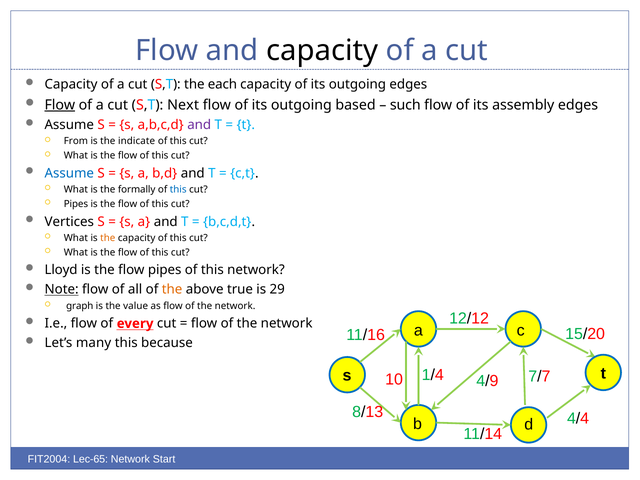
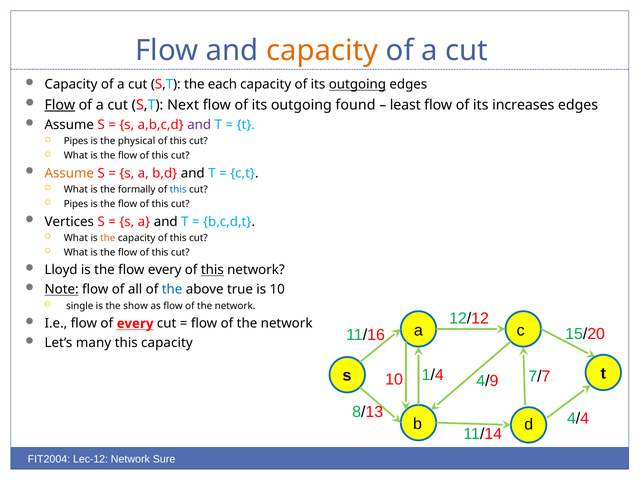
capacity at (322, 50) colour: black -> orange
outgoing at (357, 85) underline: none -> present
based: based -> found
such: such -> least
assembly: assembly -> increases
From at (76, 141): From -> Pipes
indicate: indicate -> physical
Assume at (69, 173) colour: blue -> orange
flow pipes: pipes -> every
this at (212, 270) underline: none -> present
the at (172, 290) colour: orange -> blue
is 29: 29 -> 10
graph: graph -> single
value: value -> show
this because: because -> capacity
Lec-65: Lec-65 -> Lec-12
Start: Start -> Sure
